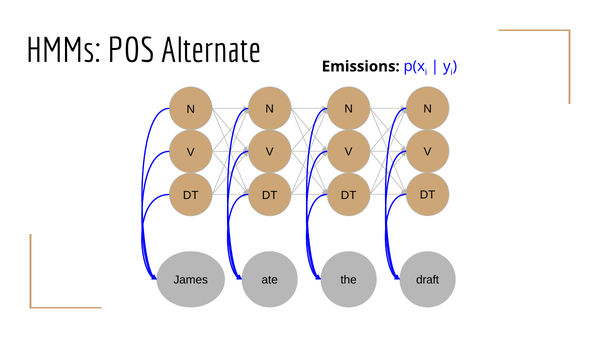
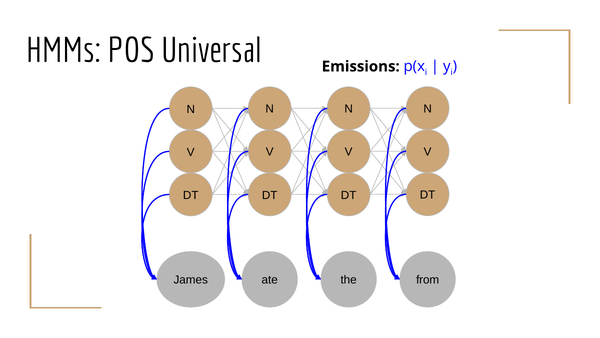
Alternate: Alternate -> Universal
draft: draft -> from
